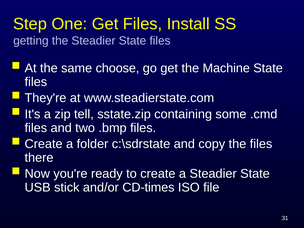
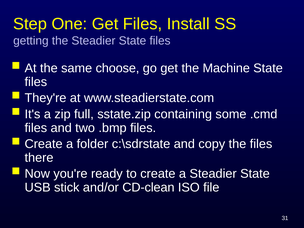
tell: tell -> full
CD-times: CD-times -> CD-clean
